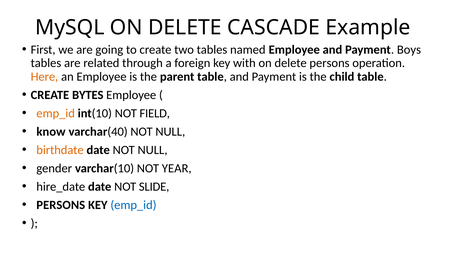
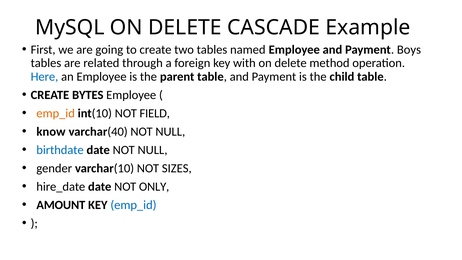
delete persons: persons -> method
Here colour: orange -> blue
birthdate colour: orange -> blue
YEAR: YEAR -> SIZES
SLIDE: SLIDE -> ONLY
PERSONS at (61, 205): PERSONS -> AMOUNT
